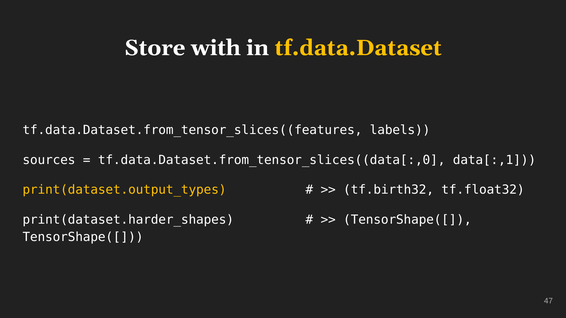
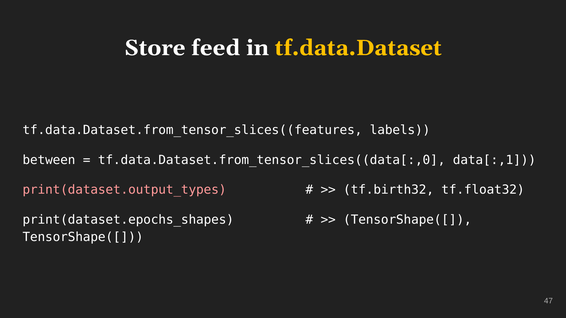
with: with -> feed
sources: sources -> between
print(dataset.output_types colour: yellow -> pink
print(dataset.harder_shapes: print(dataset.harder_shapes -> print(dataset.epochs_shapes
